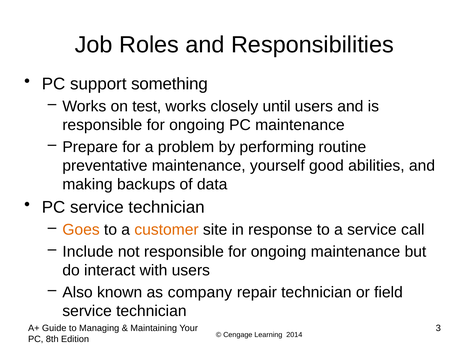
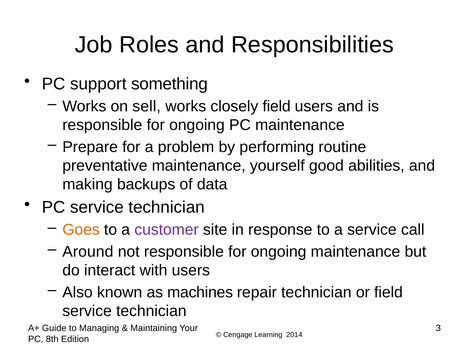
test: test -> sell
closely until: until -> field
customer colour: orange -> purple
Include: Include -> Around
company: company -> machines
